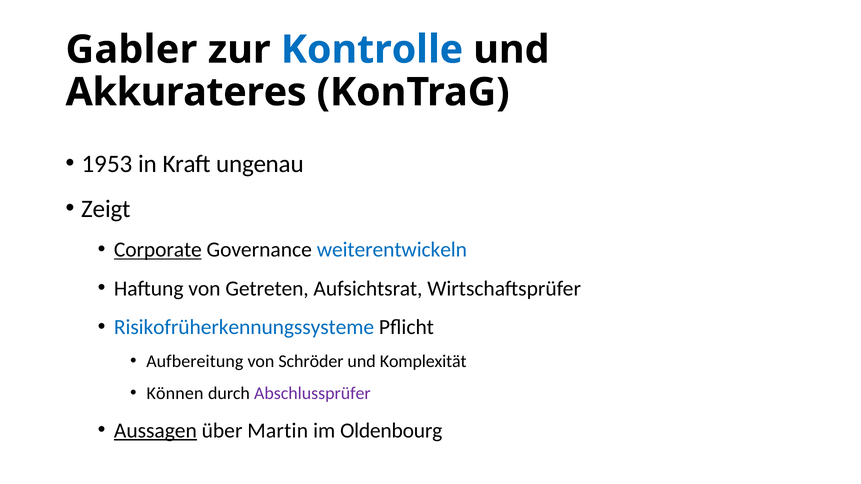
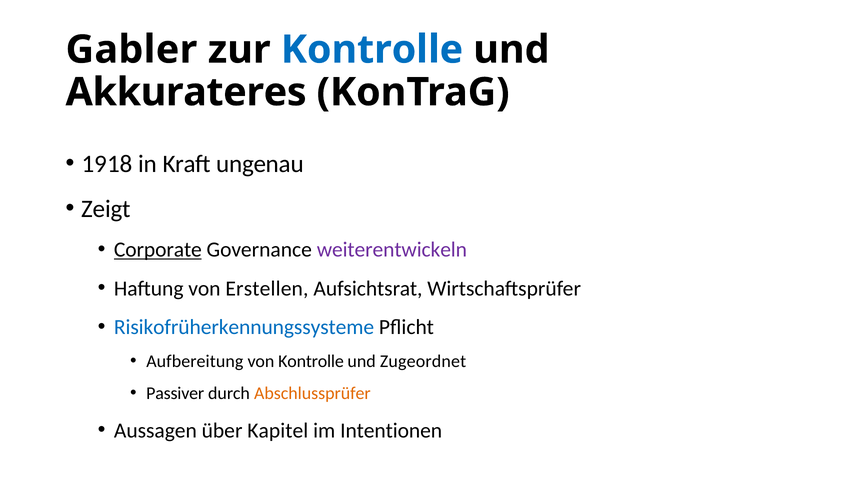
1953: 1953 -> 1918
weiterentwickeln colour: blue -> purple
Getreten: Getreten -> Erstellen
von Schröder: Schröder -> Kontrolle
Komplexität: Komplexität -> Zugeordnet
Können: Können -> Passiver
Abschlussprüfer colour: purple -> orange
Aussagen underline: present -> none
Martin: Martin -> Kapitel
Oldenbourg: Oldenbourg -> Intentionen
